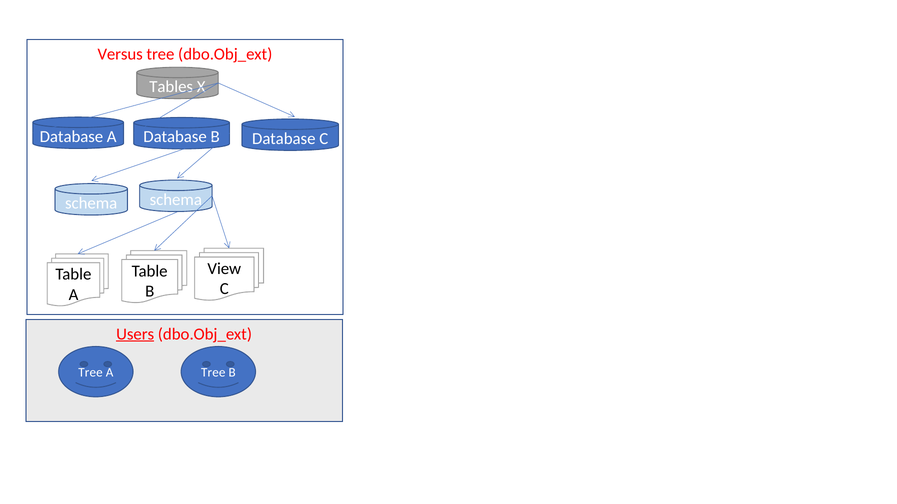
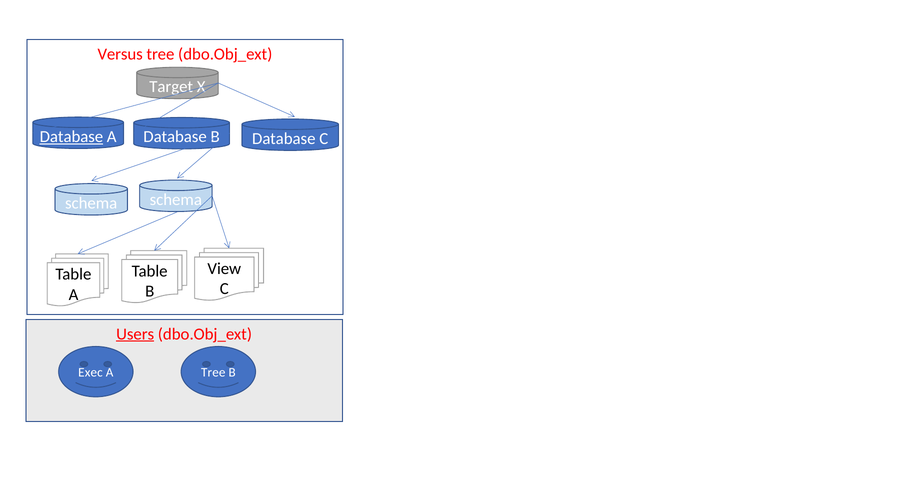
Tables: Tables -> Target
Database at (71, 137) underline: none -> present
Tree at (90, 373): Tree -> Exec
